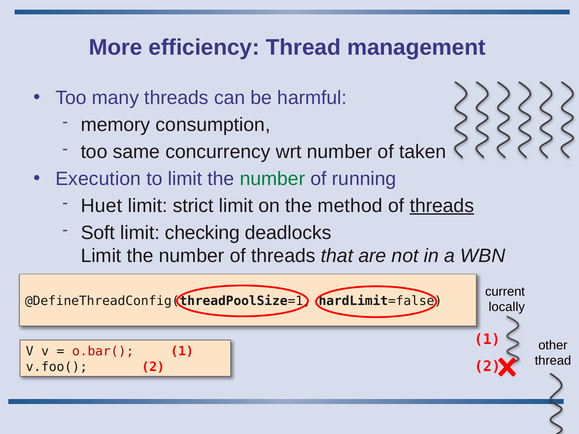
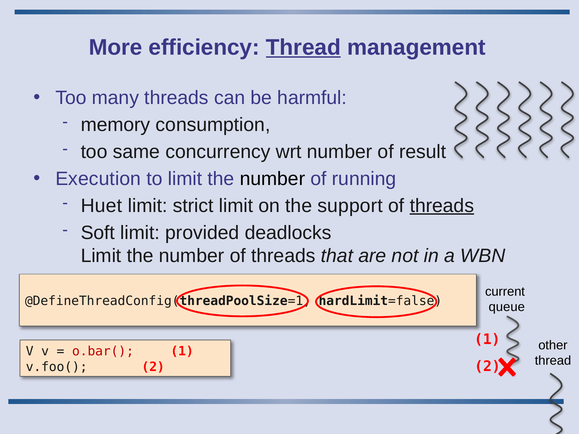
Thread at (303, 47) underline: none -> present
taken: taken -> result
number at (272, 179) colour: green -> black
method: method -> support
checking: checking -> provided
locally: locally -> queue
